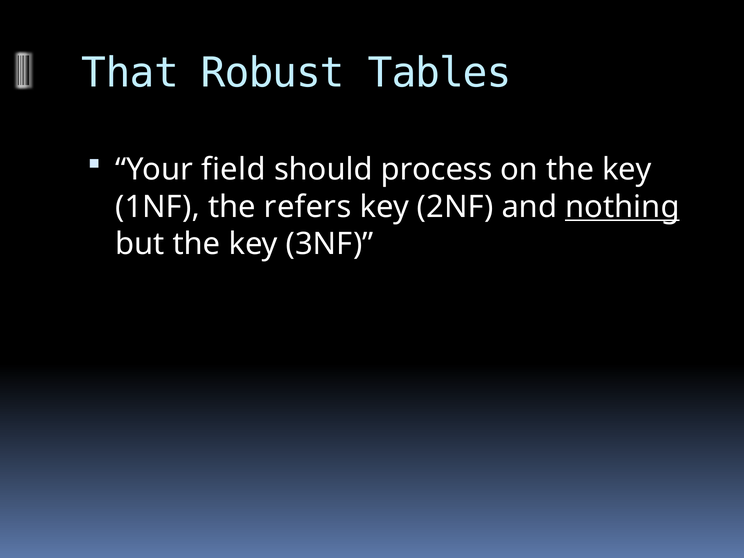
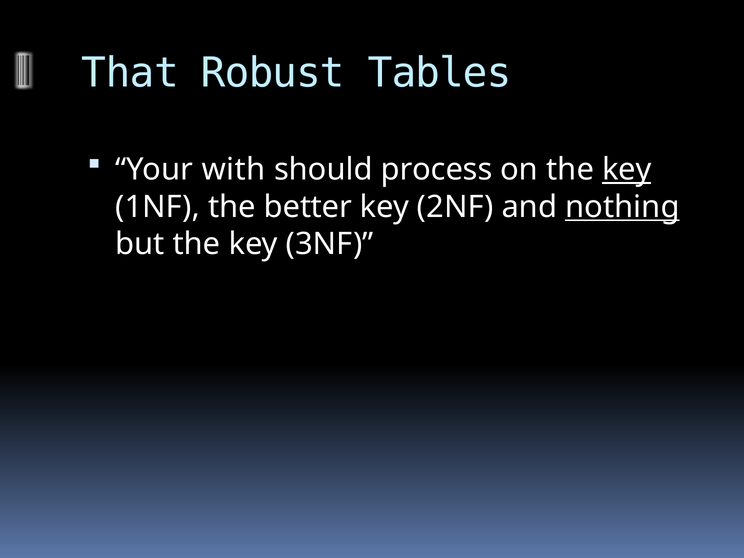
field: field -> with
key at (627, 170) underline: none -> present
refers: refers -> better
